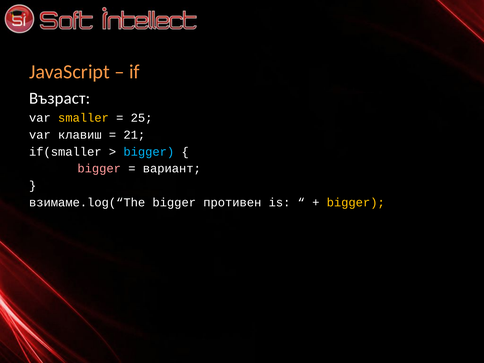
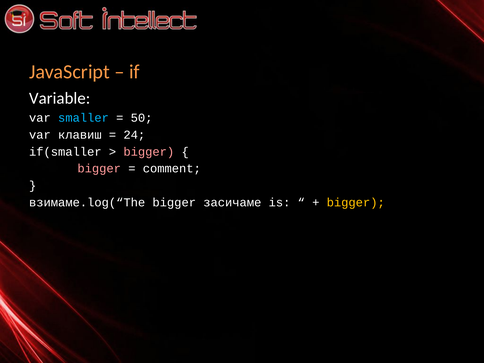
Възраст: Възраст -> Variable
smaller colour: yellow -> light blue
25: 25 -> 50
21: 21 -> 24
bigger at (149, 152) colour: light blue -> pink
вариант: вариант -> comment
противен: противен -> засичаме
